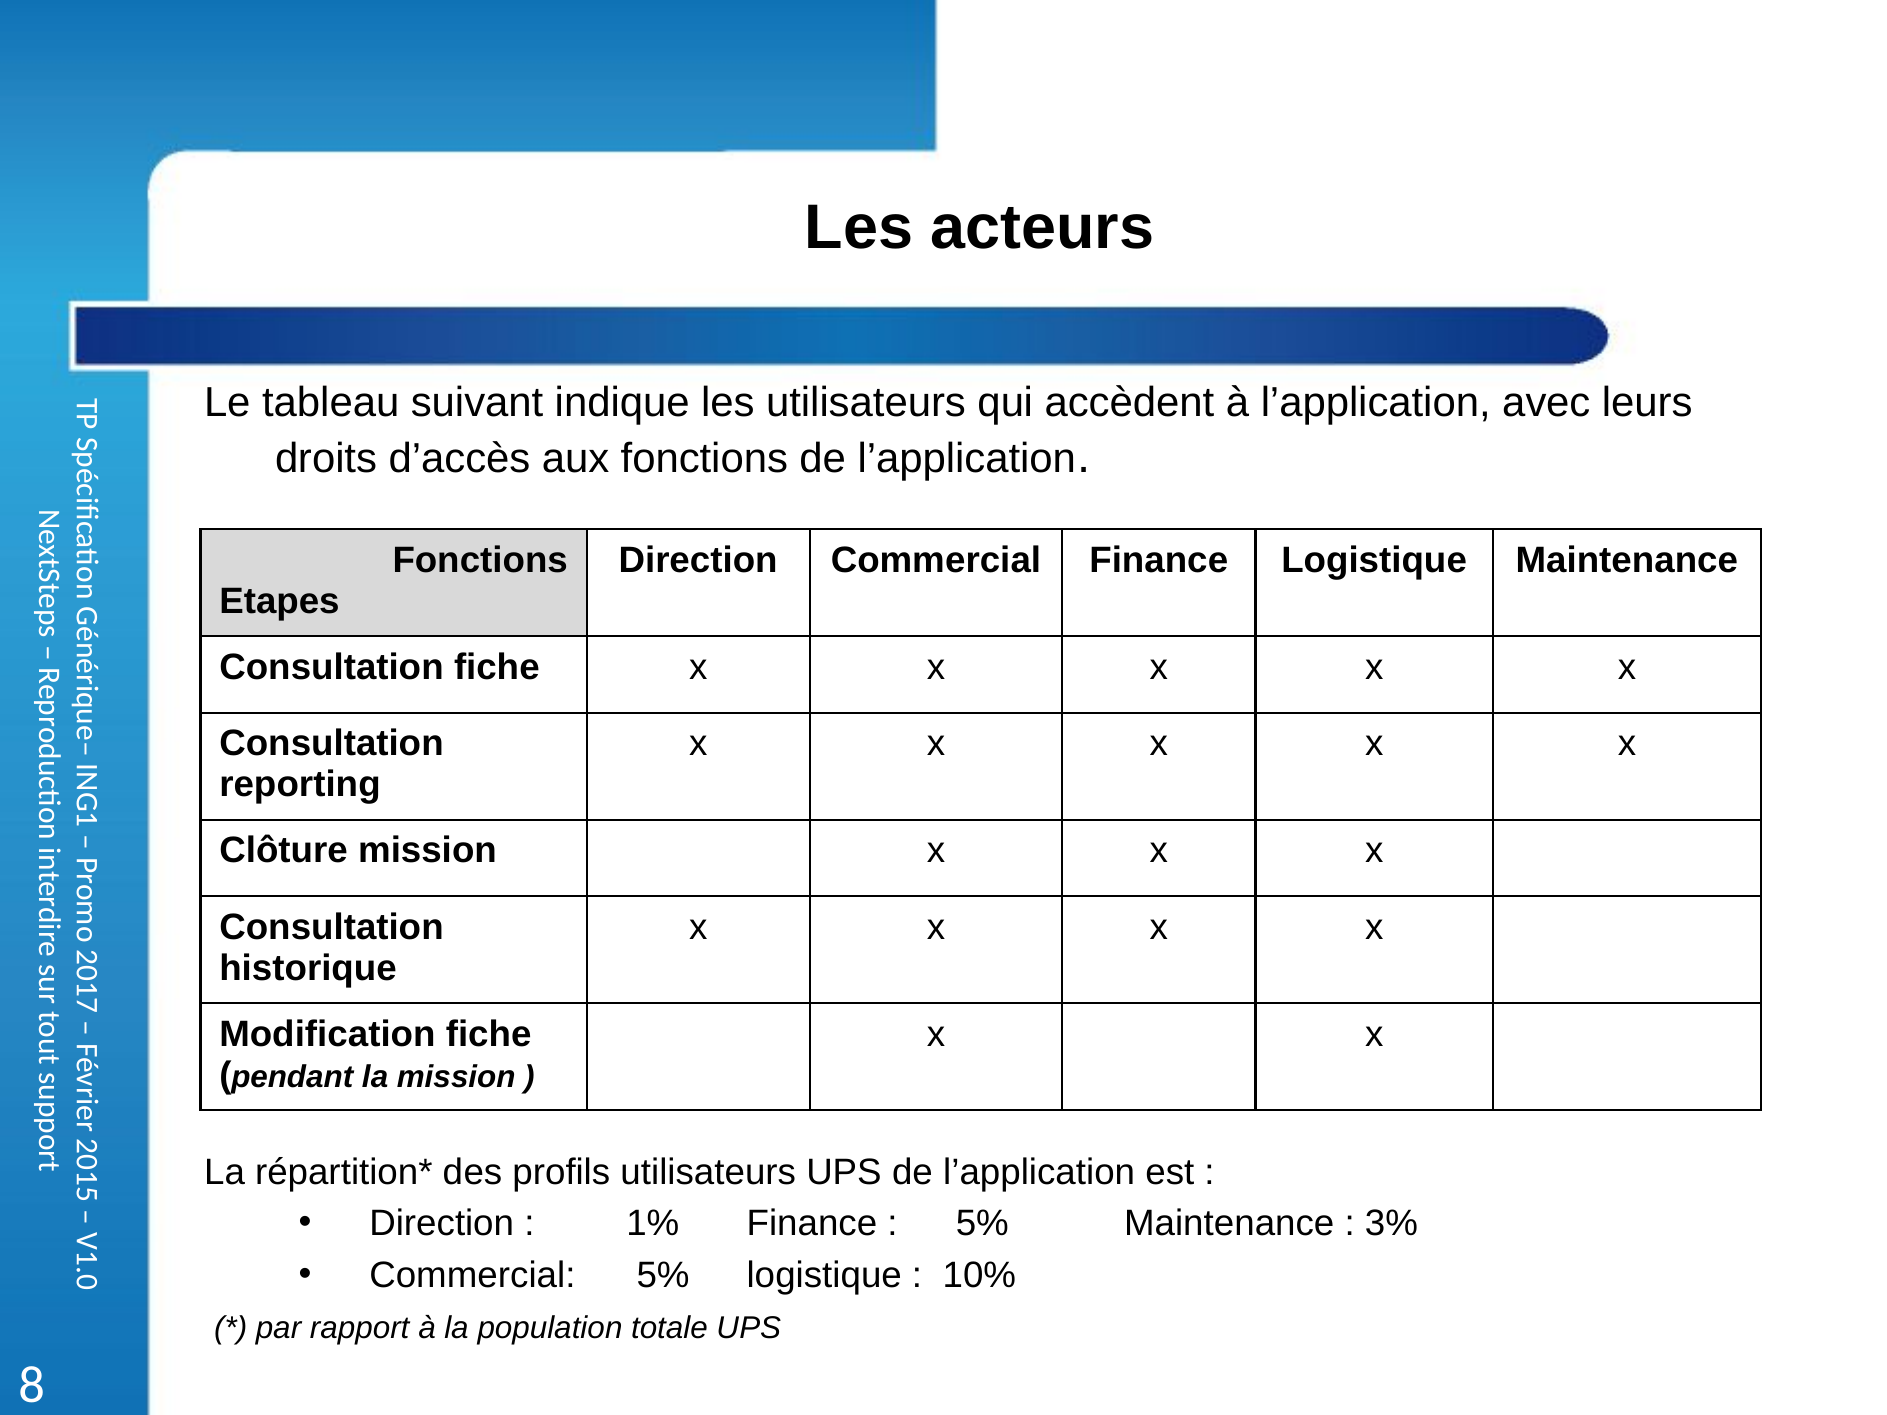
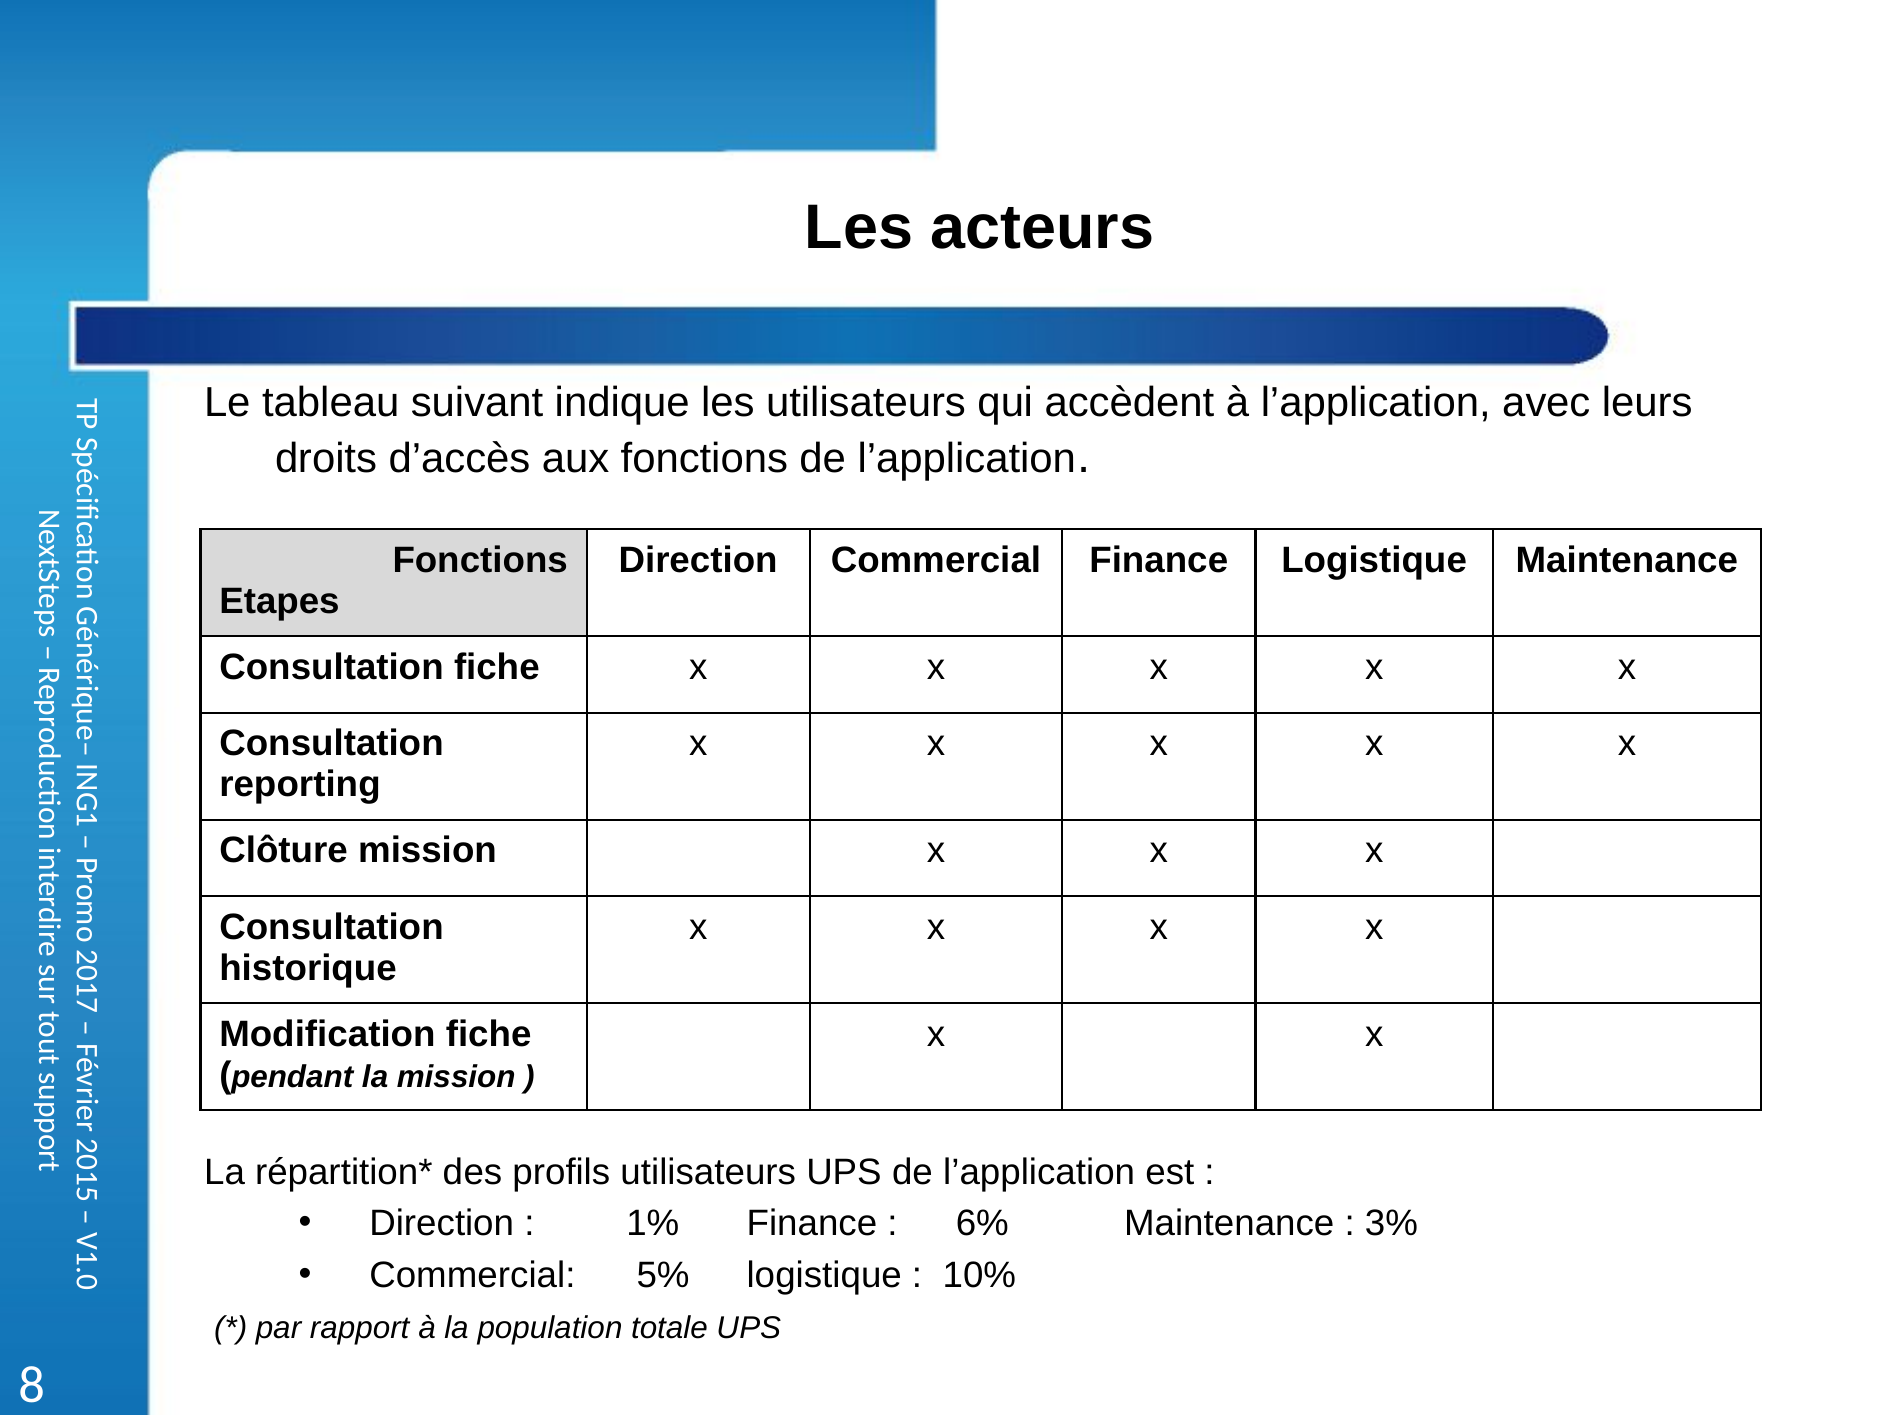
5% at (982, 1224): 5% -> 6%
